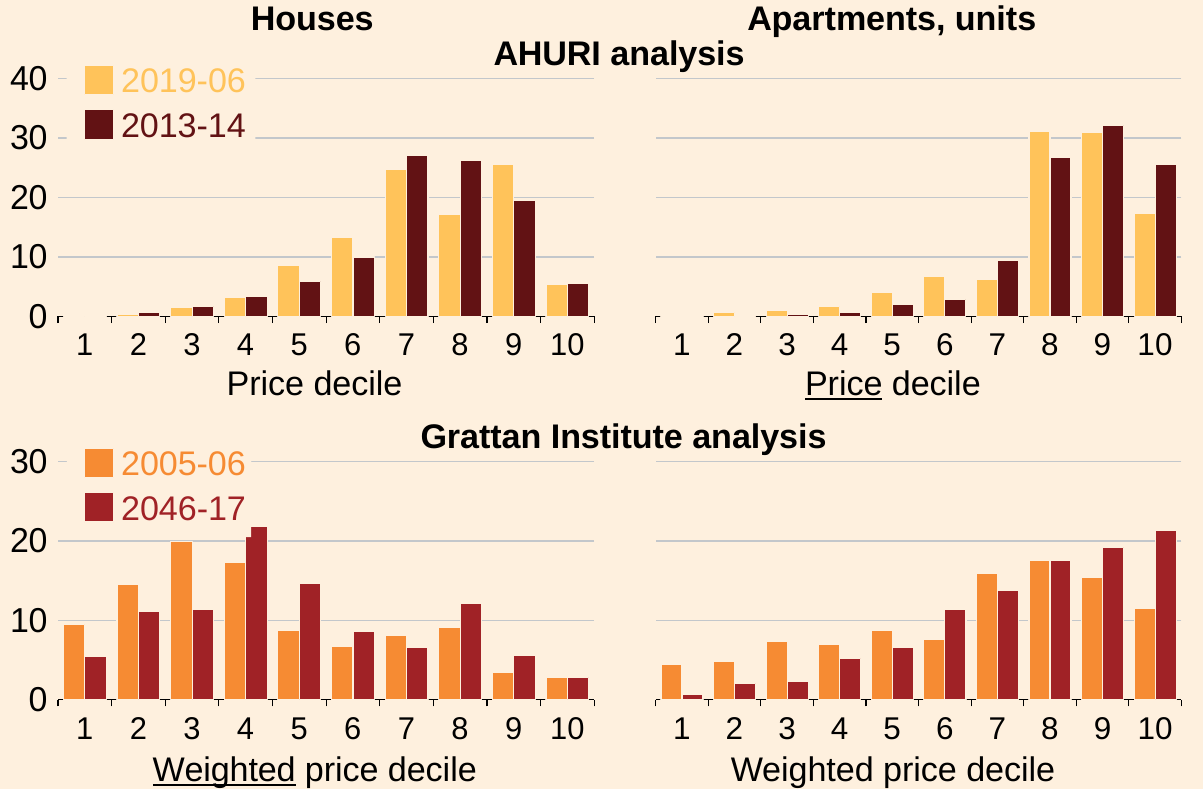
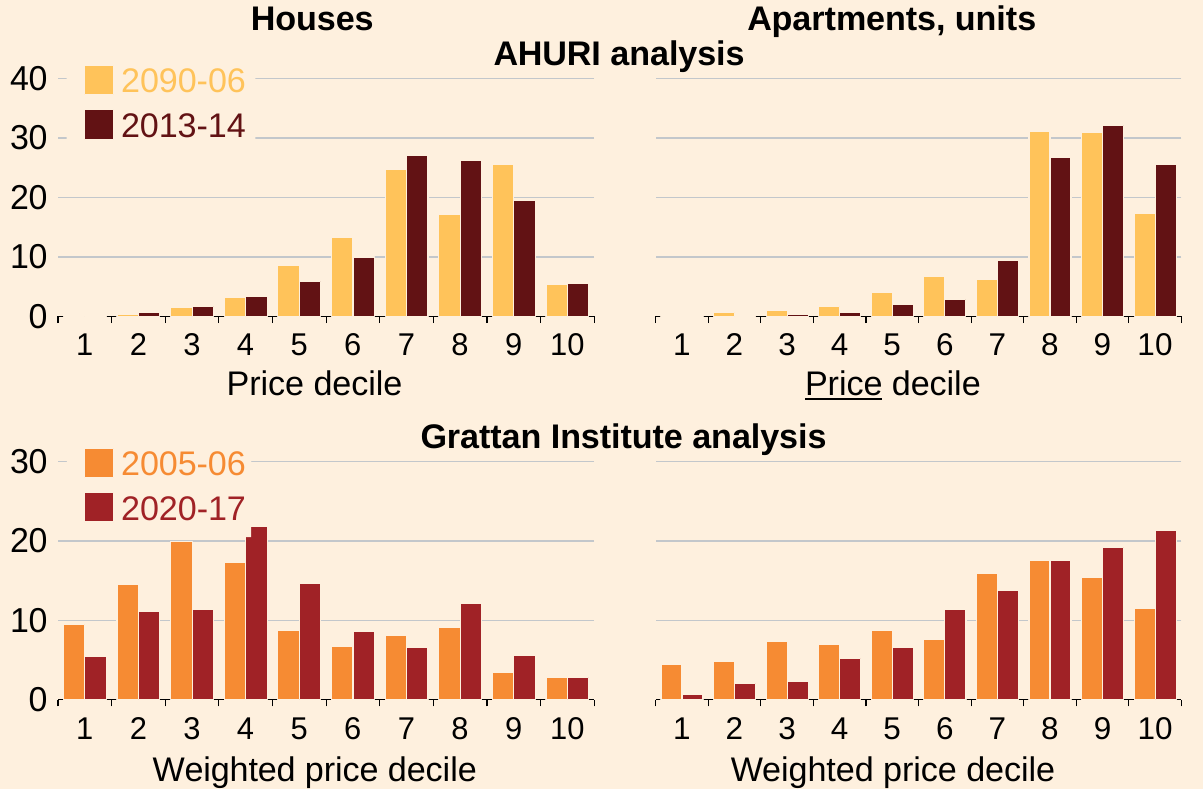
2019-06: 2019-06 -> 2090-06
2046-17: 2046-17 -> 2020-17
Weighted at (224, 770) underline: present -> none
